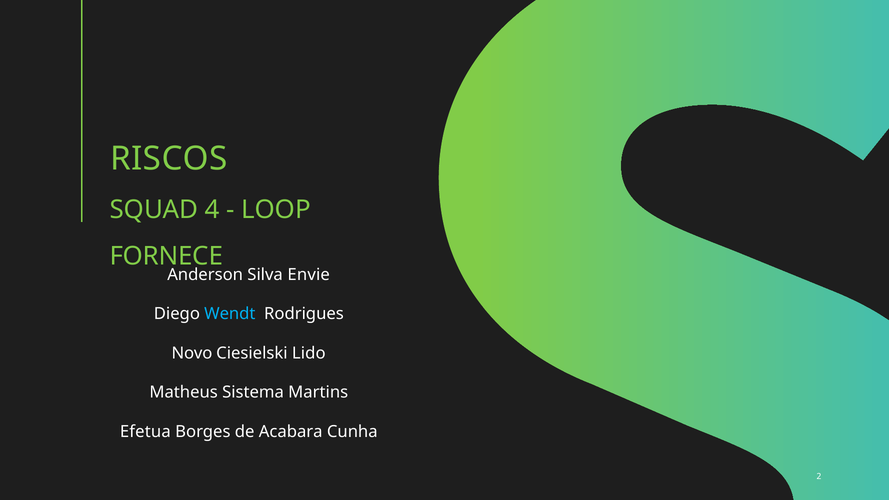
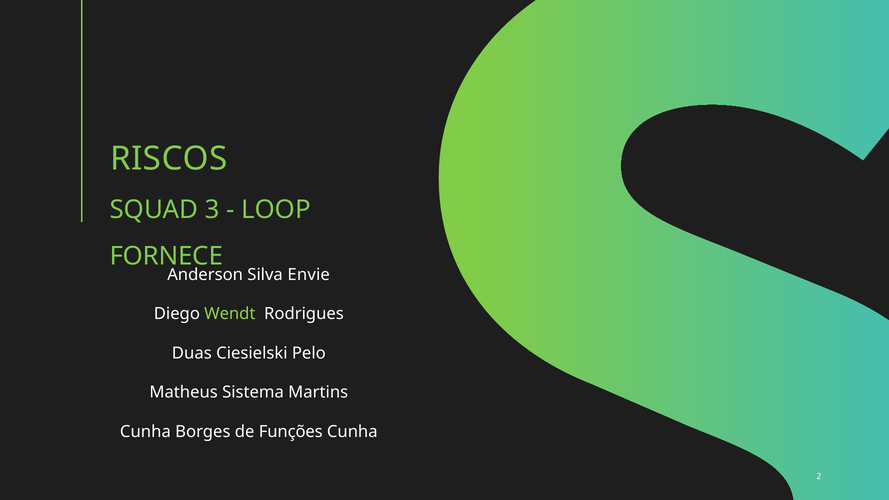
4: 4 -> 3
Wendt colour: light blue -> light green
Novo: Novo -> Duas
Lido: Lido -> Pelo
Efetua at (145, 432): Efetua -> Cunha
Acabara: Acabara -> Funções
